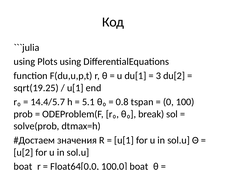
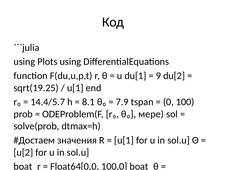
3: 3 -> 9
5.1: 5.1 -> 8.1
0.8: 0.8 -> 7.9
break: break -> мере
